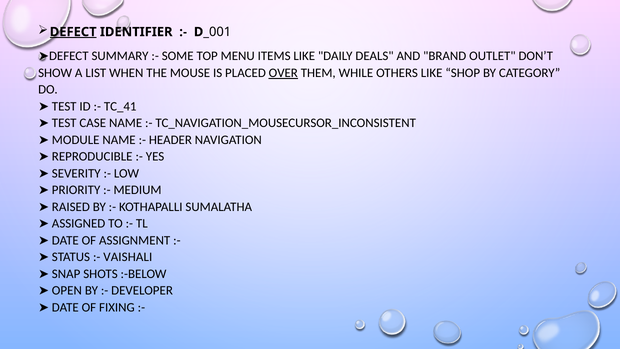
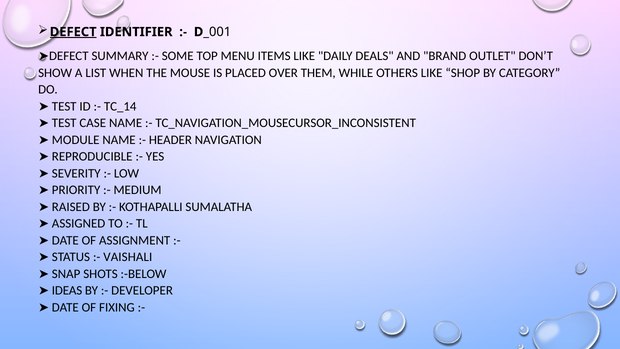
OVER underline: present -> none
TC_41: TC_41 -> TC_14
OPEN: OPEN -> IDEAS
